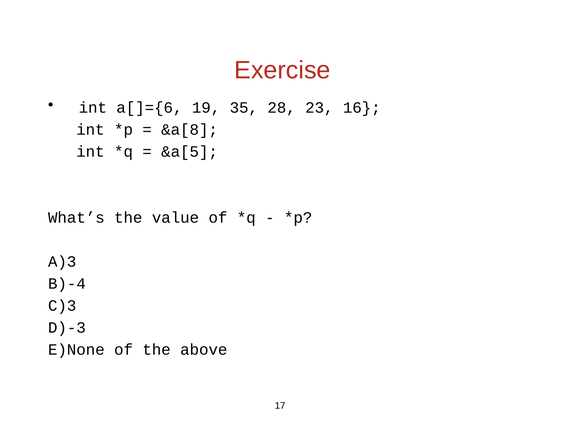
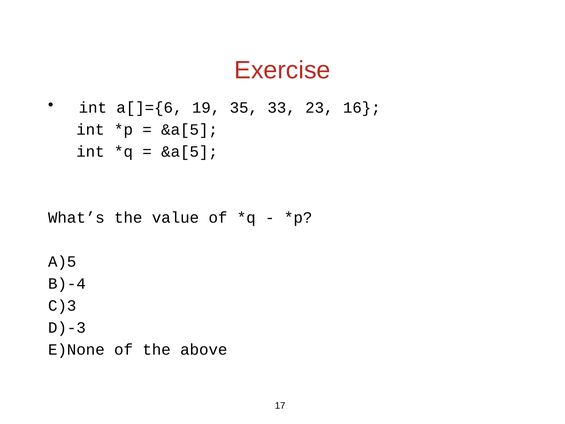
28: 28 -> 33
&a[8 at (190, 130): &a[8 -> &a[5
A)3: A)3 -> A)5
